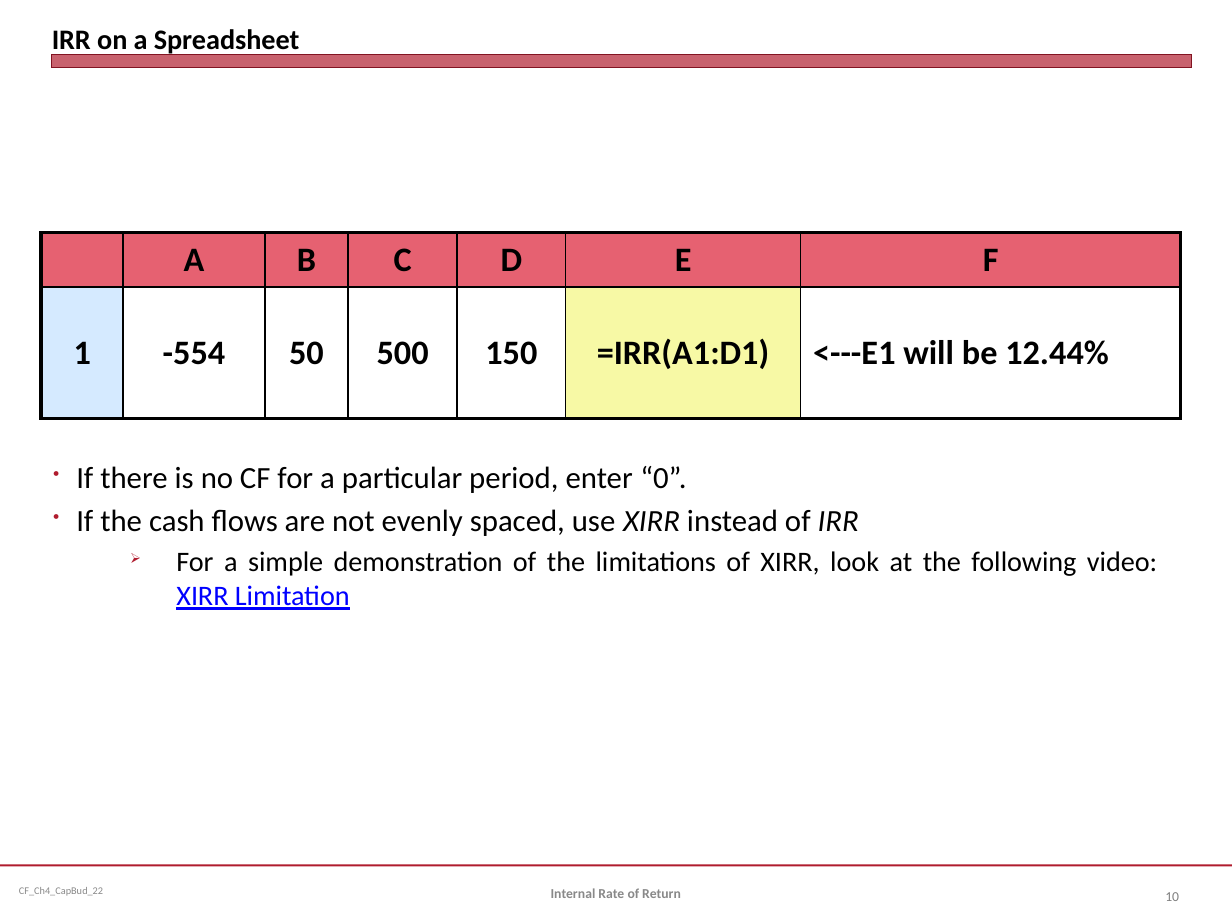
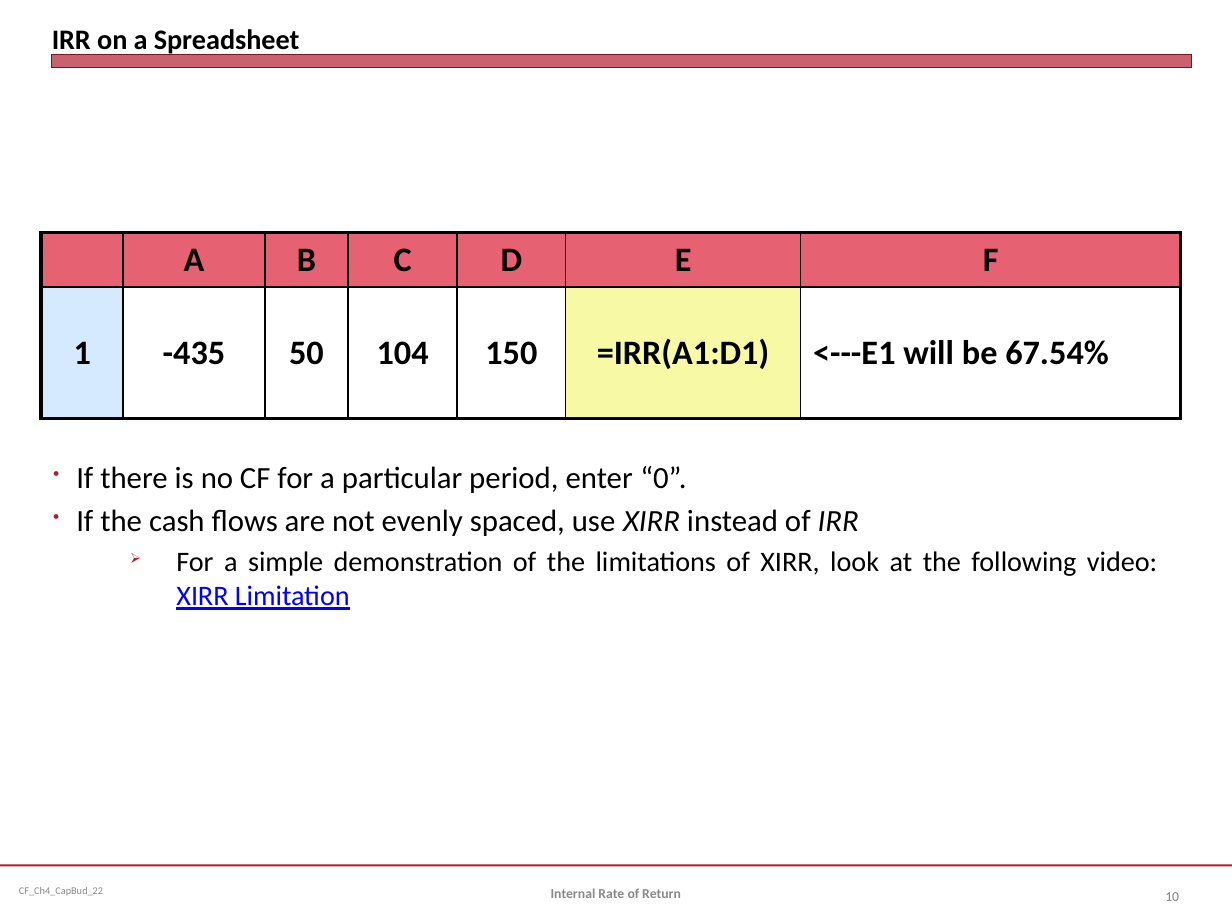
-554: -554 -> -435
500: 500 -> 104
12.44%: 12.44% -> 67.54%
